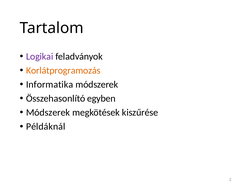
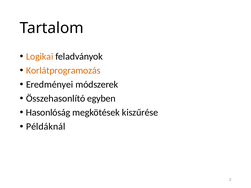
Logikai colour: purple -> orange
Informatika: Informatika -> Eredményei
Módszerek at (48, 113): Módszerek -> Hasonlóság
